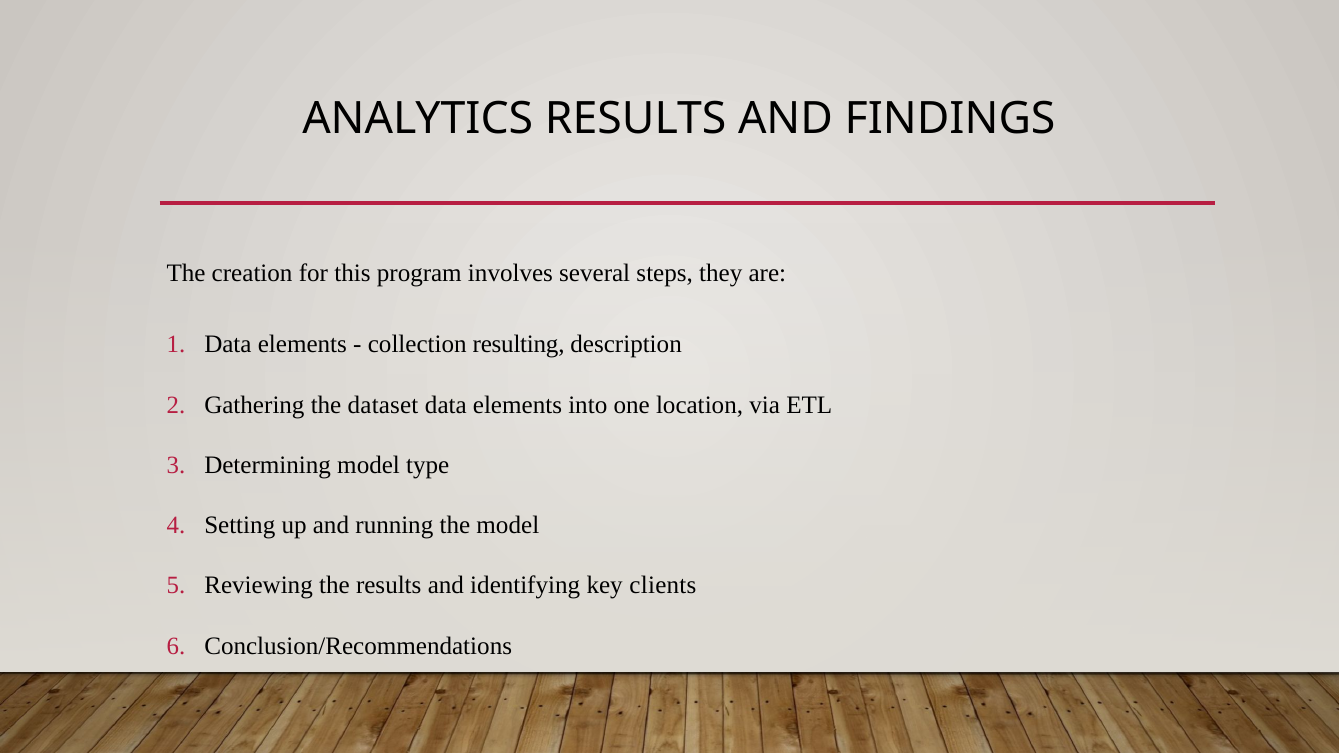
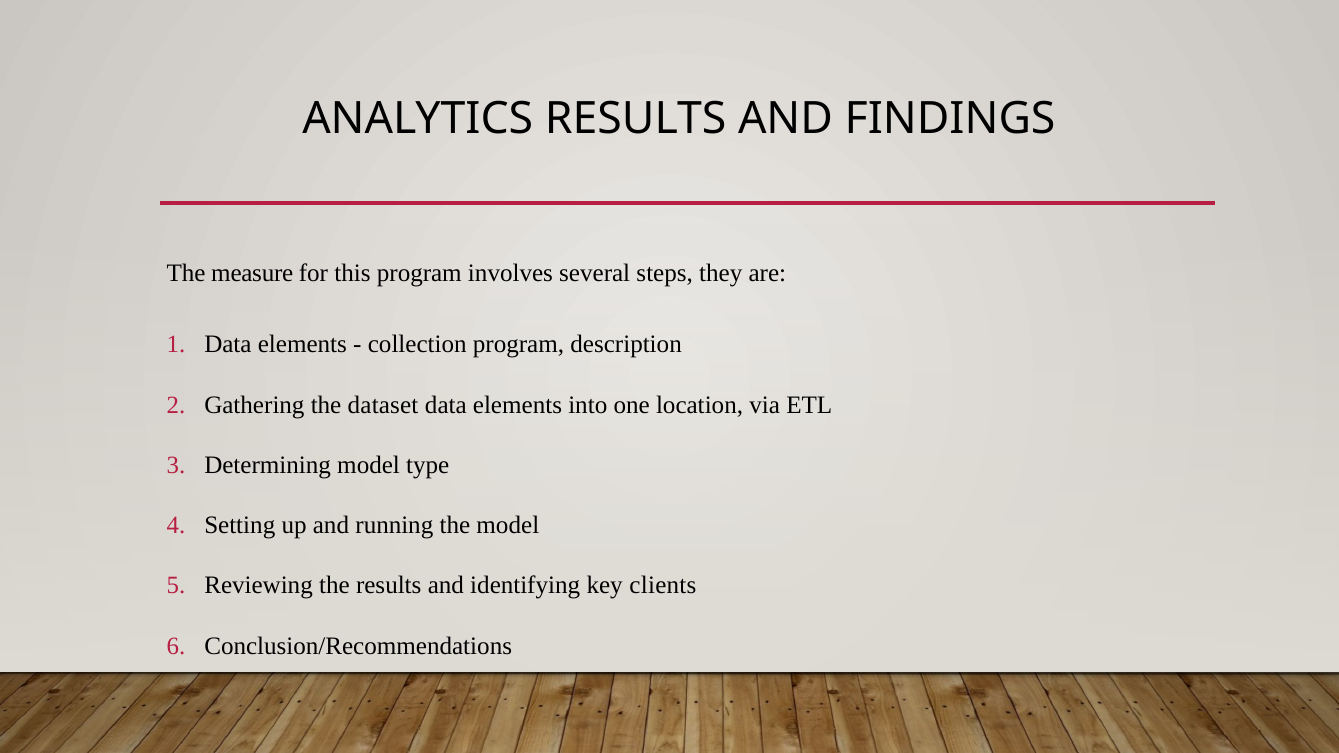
creation: creation -> measure
collection resulting: resulting -> program
